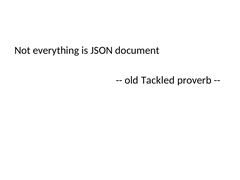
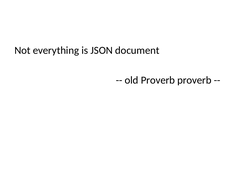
old Tackled: Tackled -> Proverb
